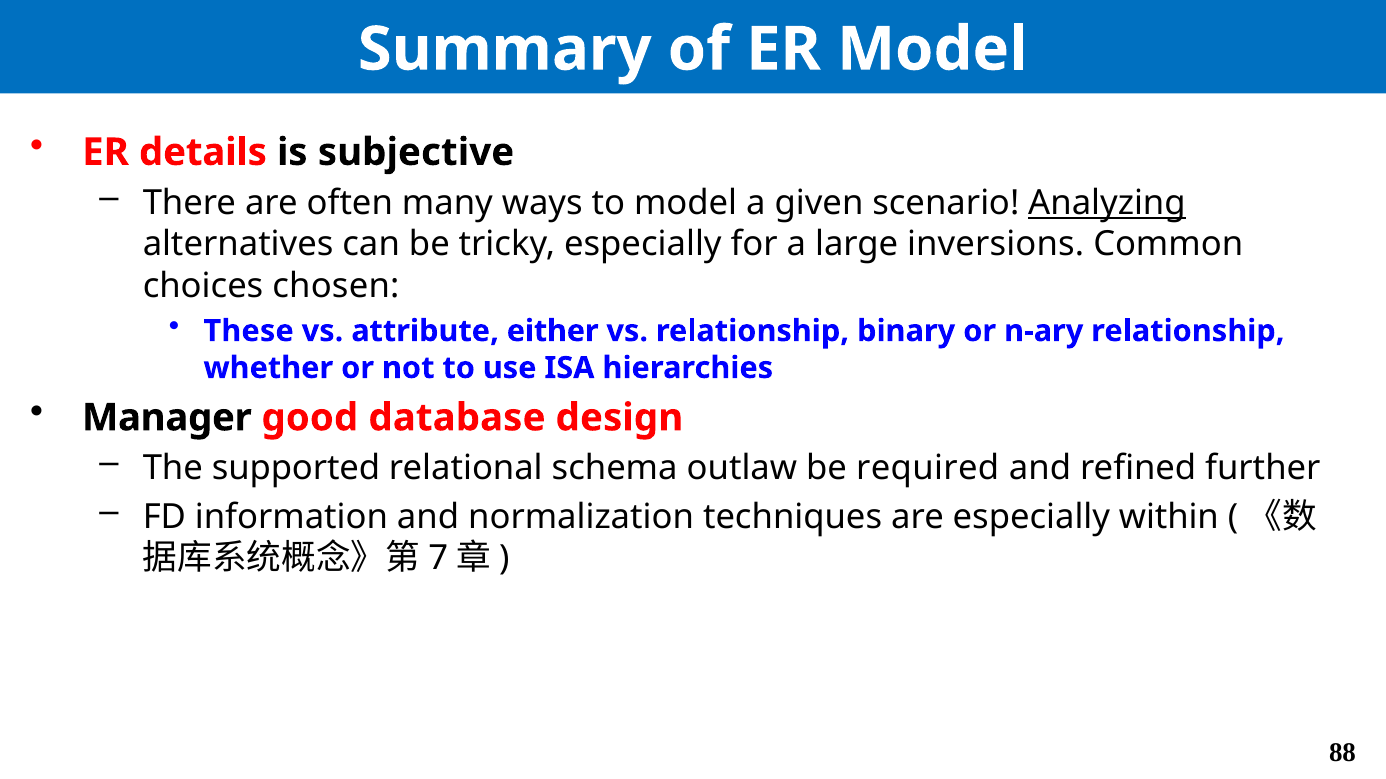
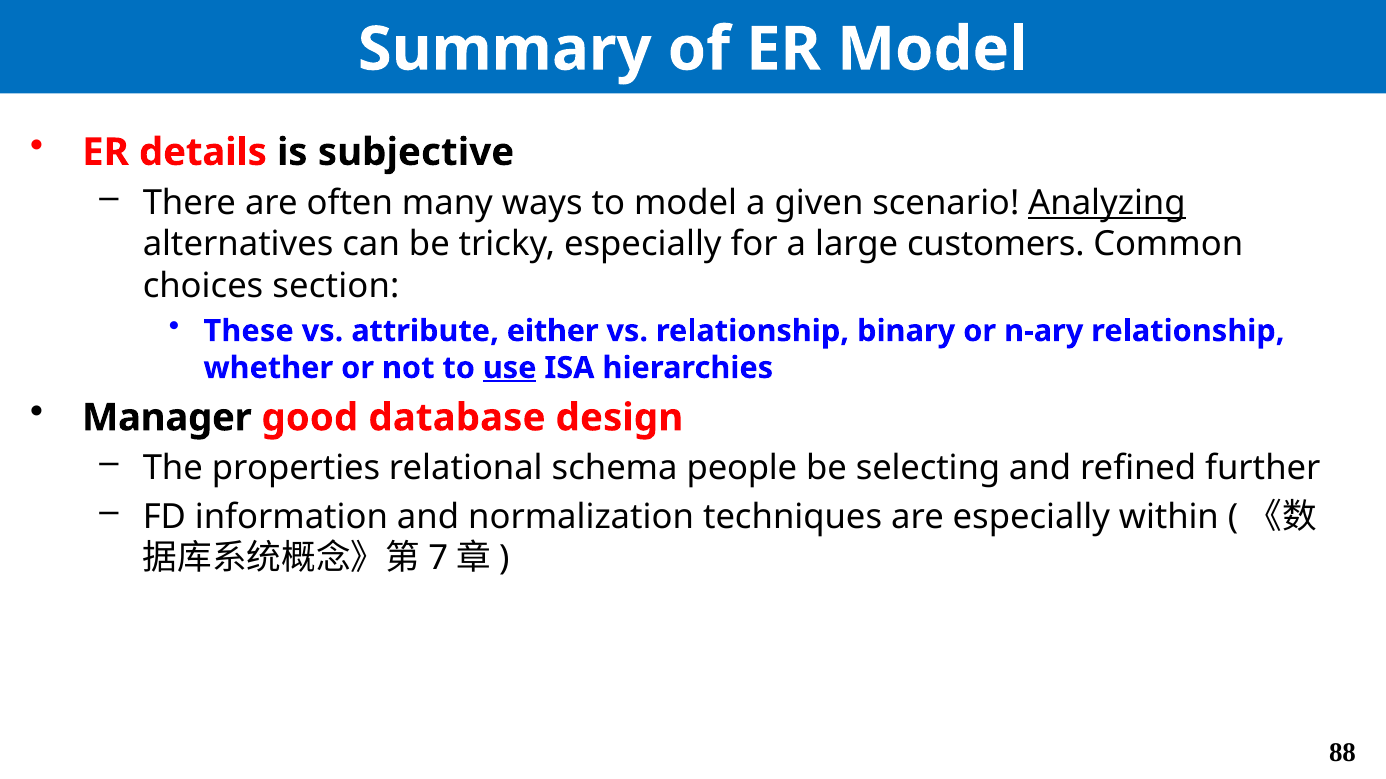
inversions: inversions -> customers
chosen: chosen -> section
use underline: none -> present
supported: supported -> properties
outlaw: outlaw -> people
required: required -> selecting
